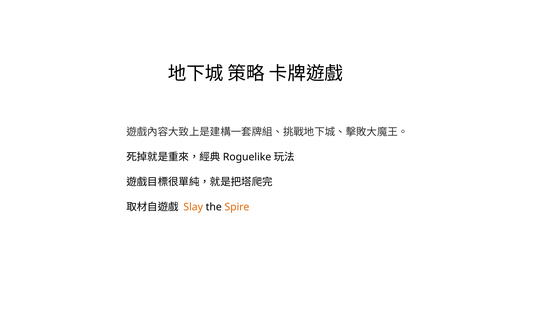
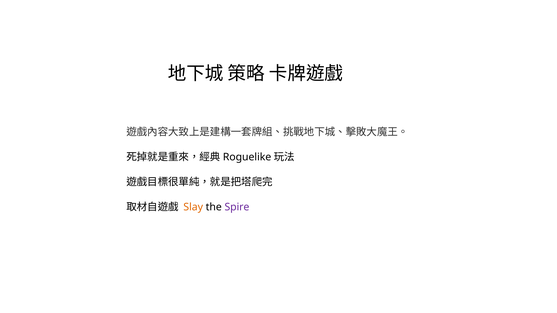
Spire colour: orange -> purple
